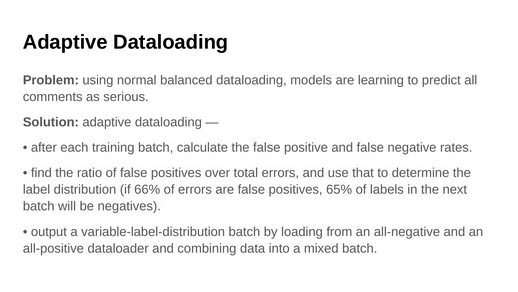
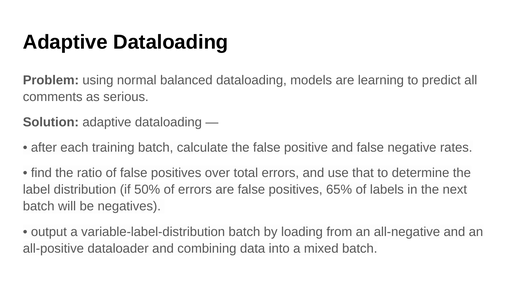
66%: 66% -> 50%
